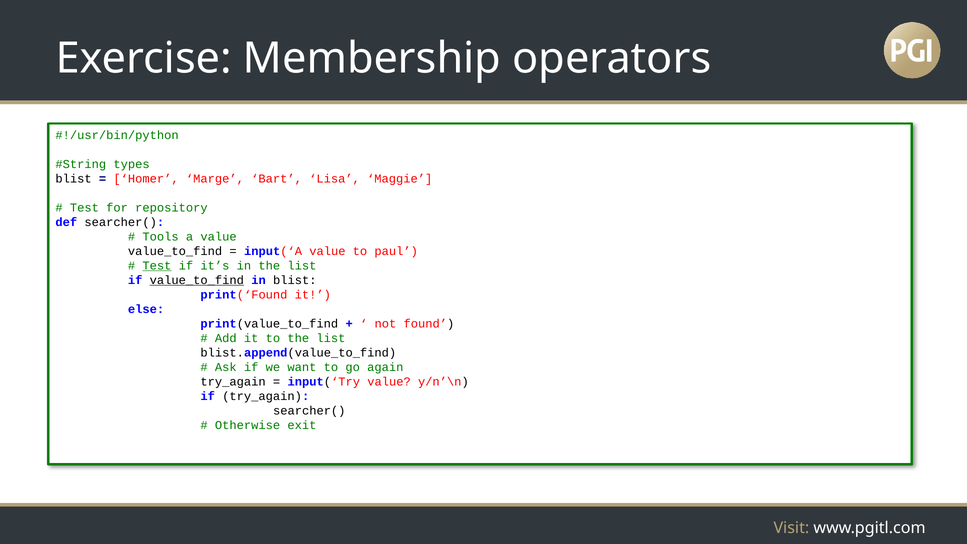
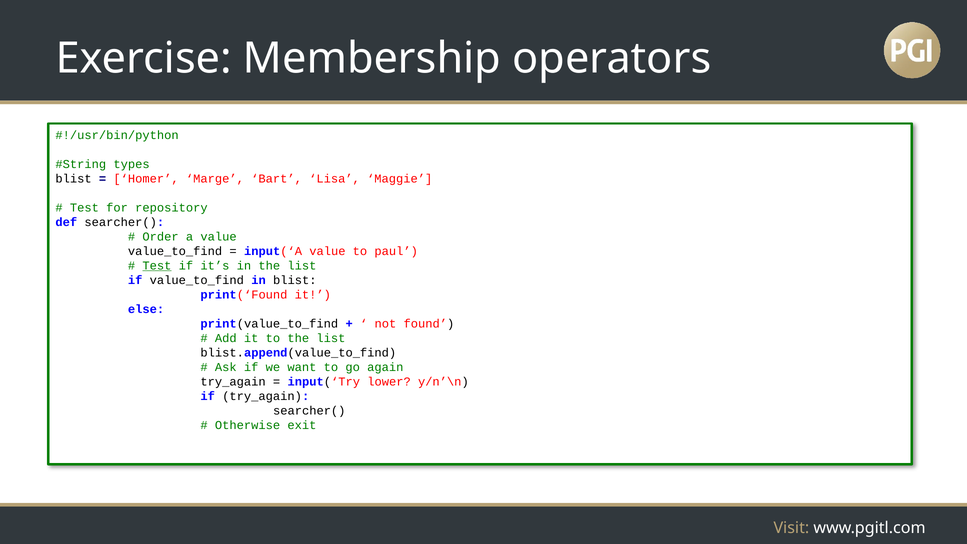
Tools: Tools -> Order
value_to_find at (197, 280) underline: present -> none
input(‘Try value: value -> lower
